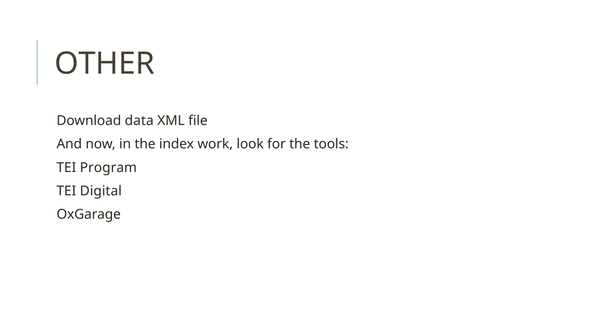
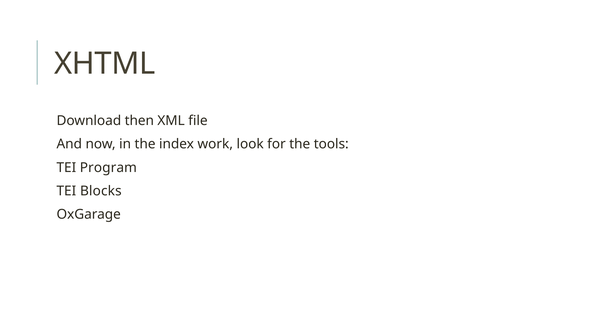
OTHER: OTHER -> XHTML
data: data -> then
Digital: Digital -> Blocks
